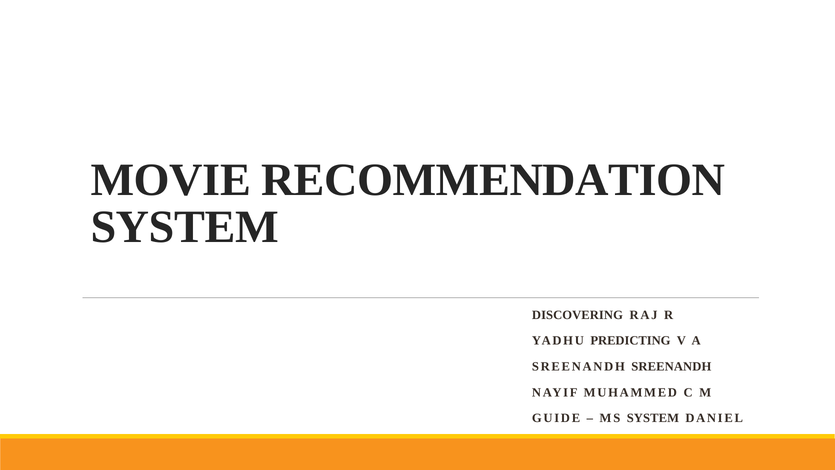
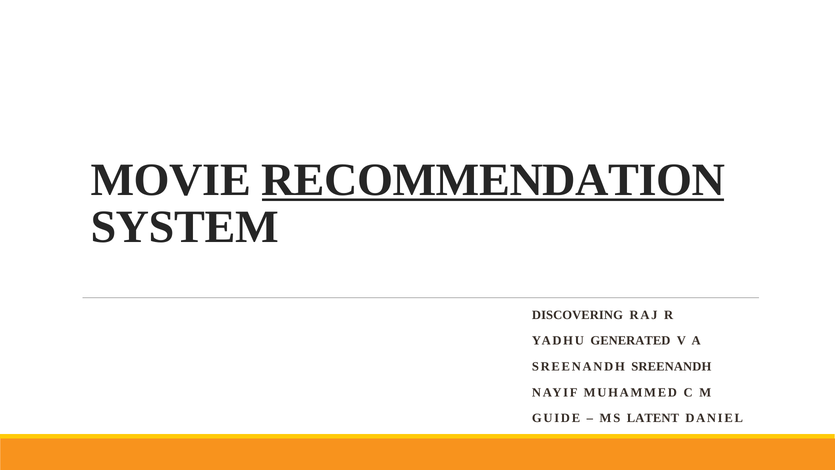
RECOMMENDATION underline: none -> present
PREDICTING: PREDICTING -> GENERATED
MS SYSTEM: SYSTEM -> LATENT
